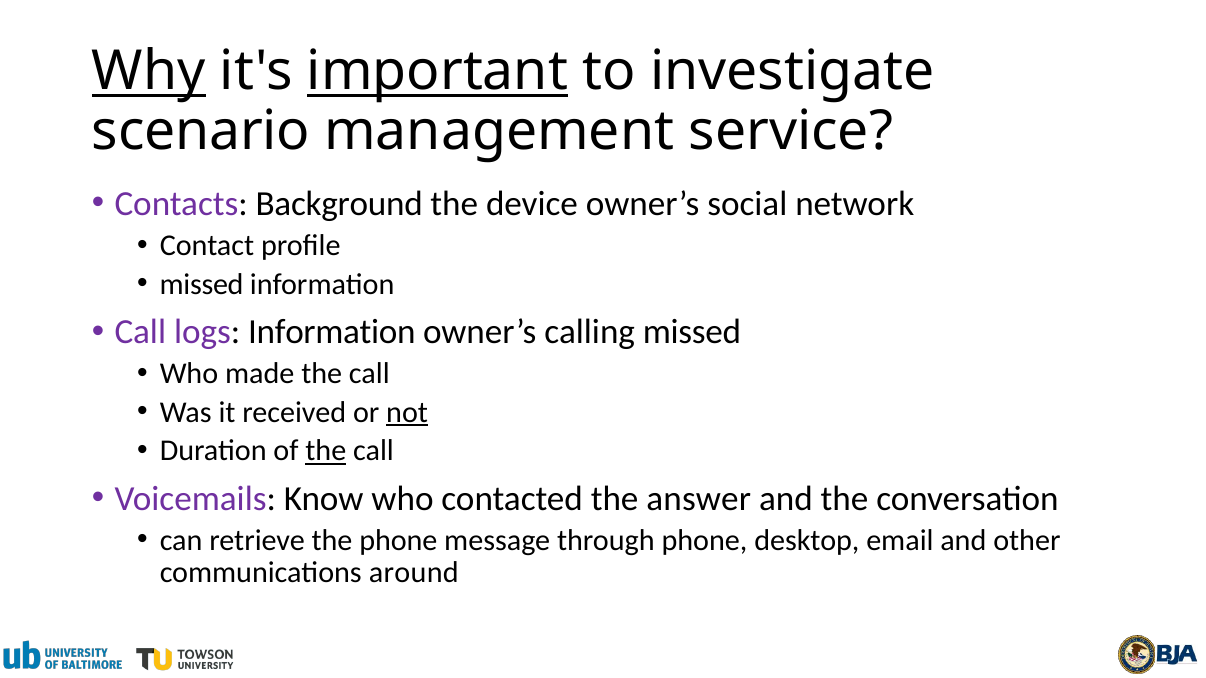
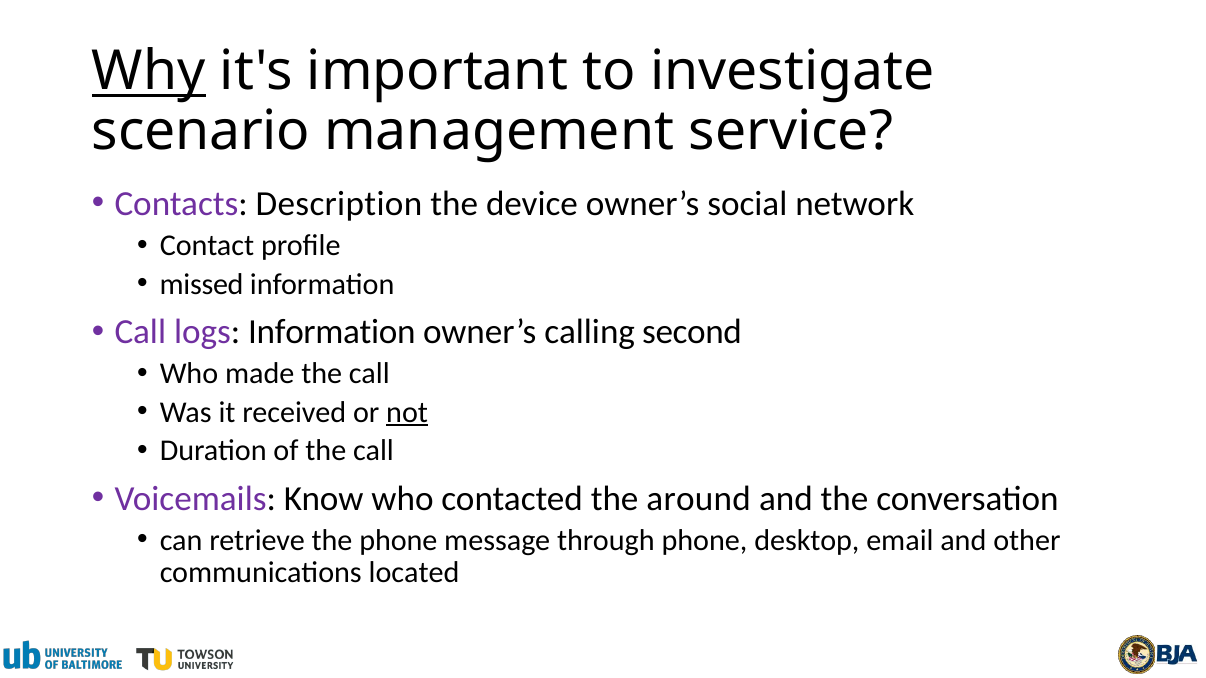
important underline: present -> none
Background: Background -> Description
calling missed: missed -> second
the at (326, 451) underline: present -> none
answer: answer -> around
around: around -> located
